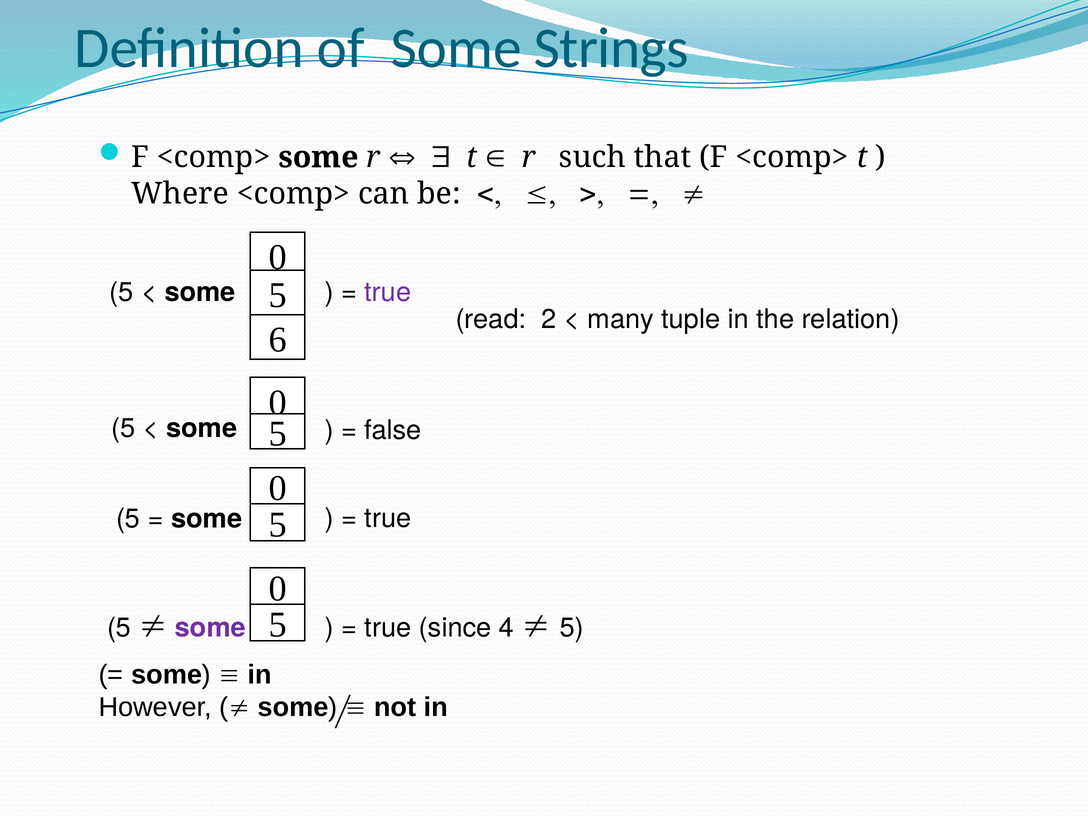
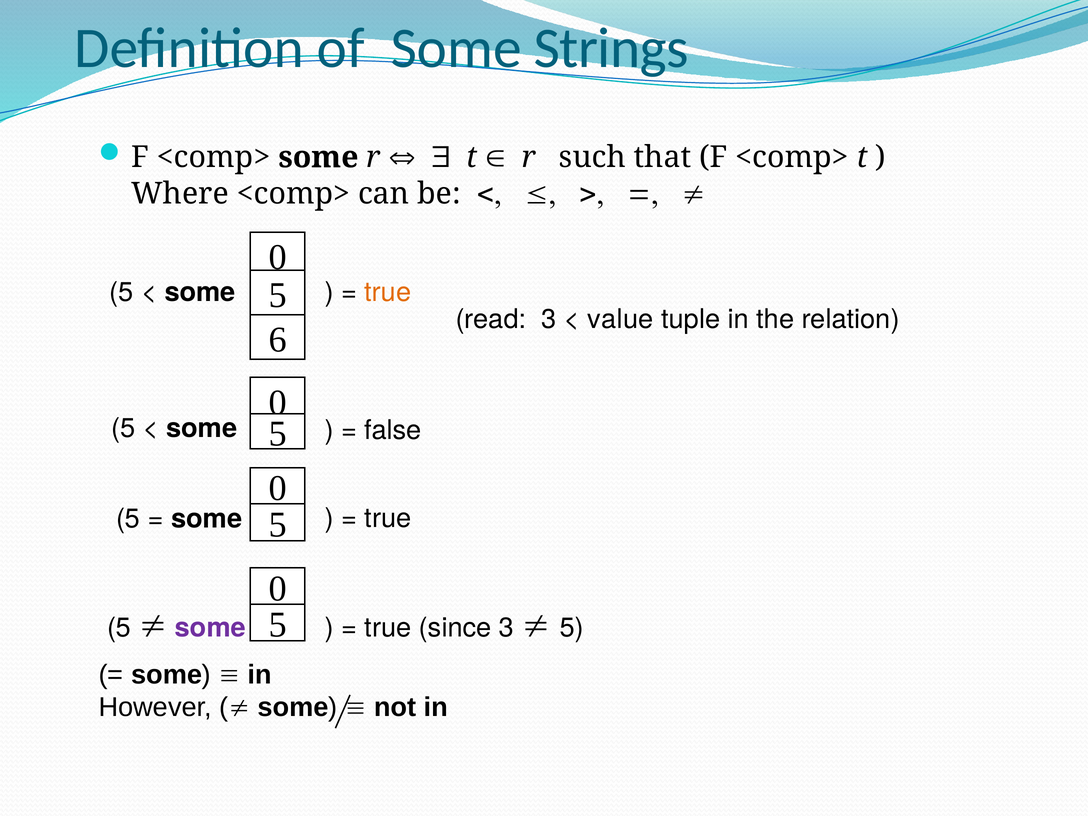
true at (388, 292) colour: purple -> orange
read 2: 2 -> 3
many: many -> value
since 4: 4 -> 3
